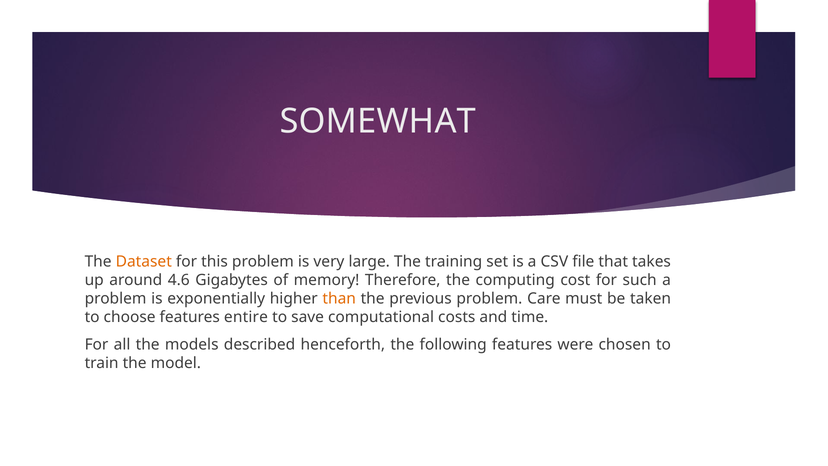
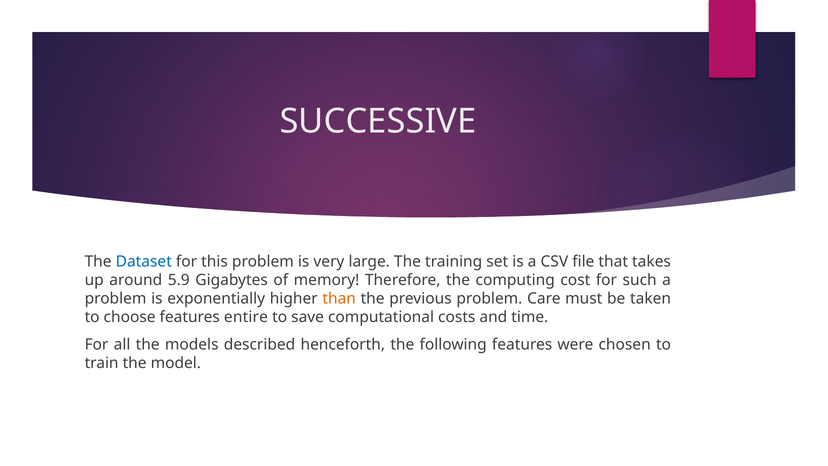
SOMEWHAT: SOMEWHAT -> SUCCESSIVE
Dataset colour: orange -> blue
4.6: 4.6 -> 5.9
